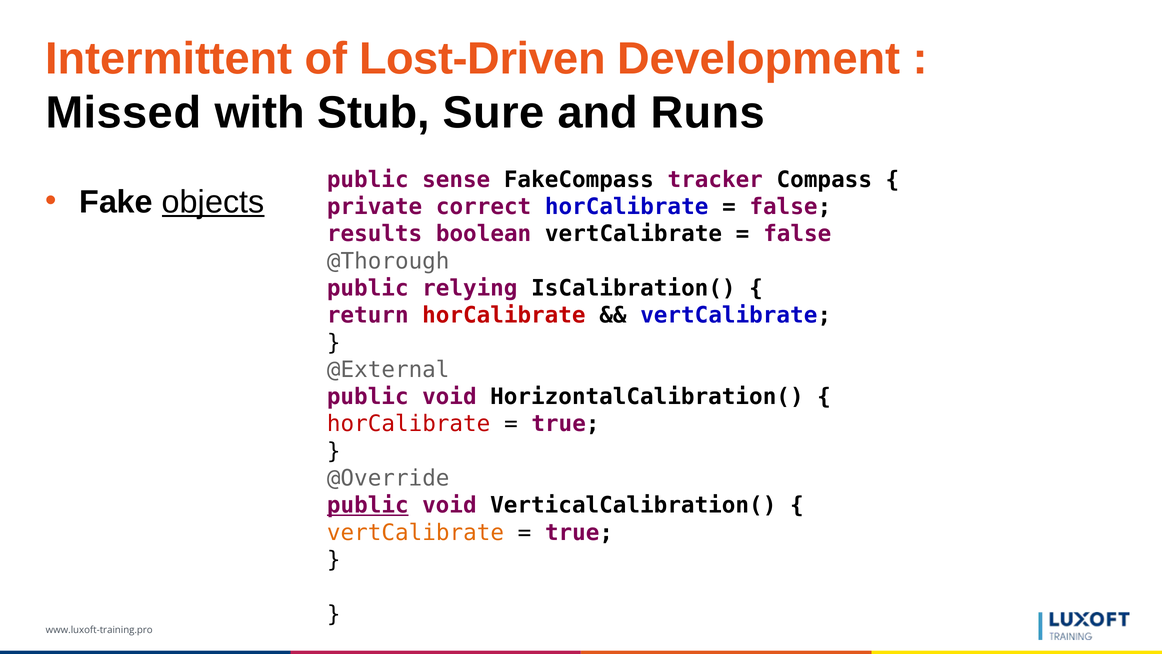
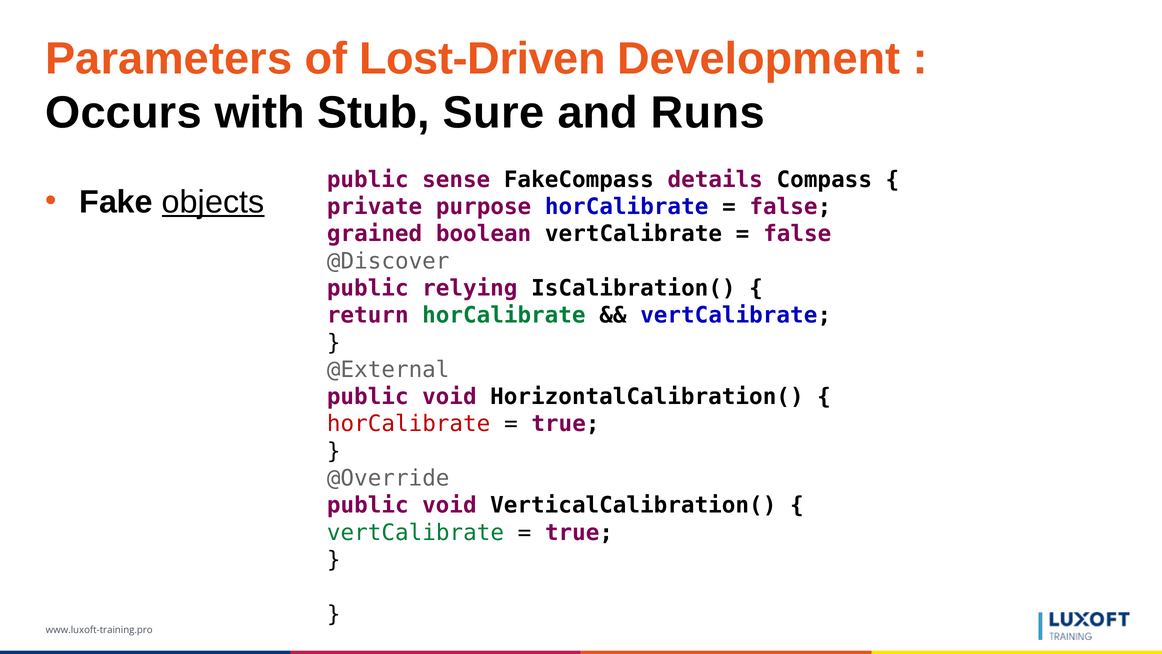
Intermittent: Intermittent -> Parameters
Missed: Missed -> Occurs
tracker: tracker -> details
correct: correct -> purpose
results: results -> grained
@Thorough: @Thorough -> @Discover
horCalibrate at (504, 315) colour: red -> green
public at (368, 505) underline: present -> none
vertCalibrate at (415, 532) colour: orange -> green
